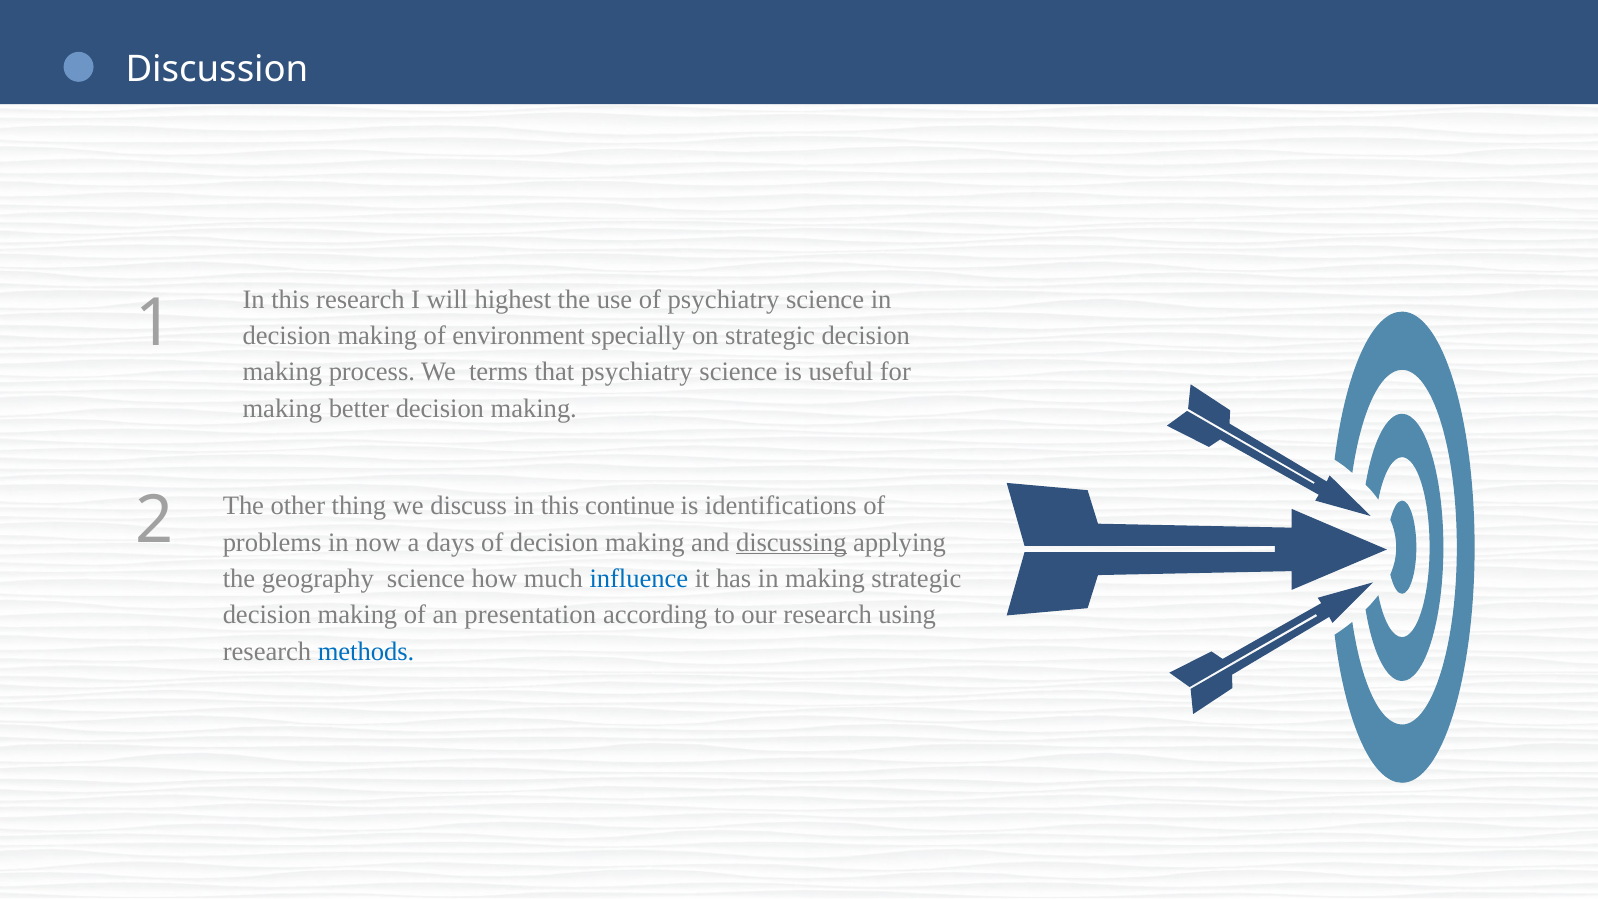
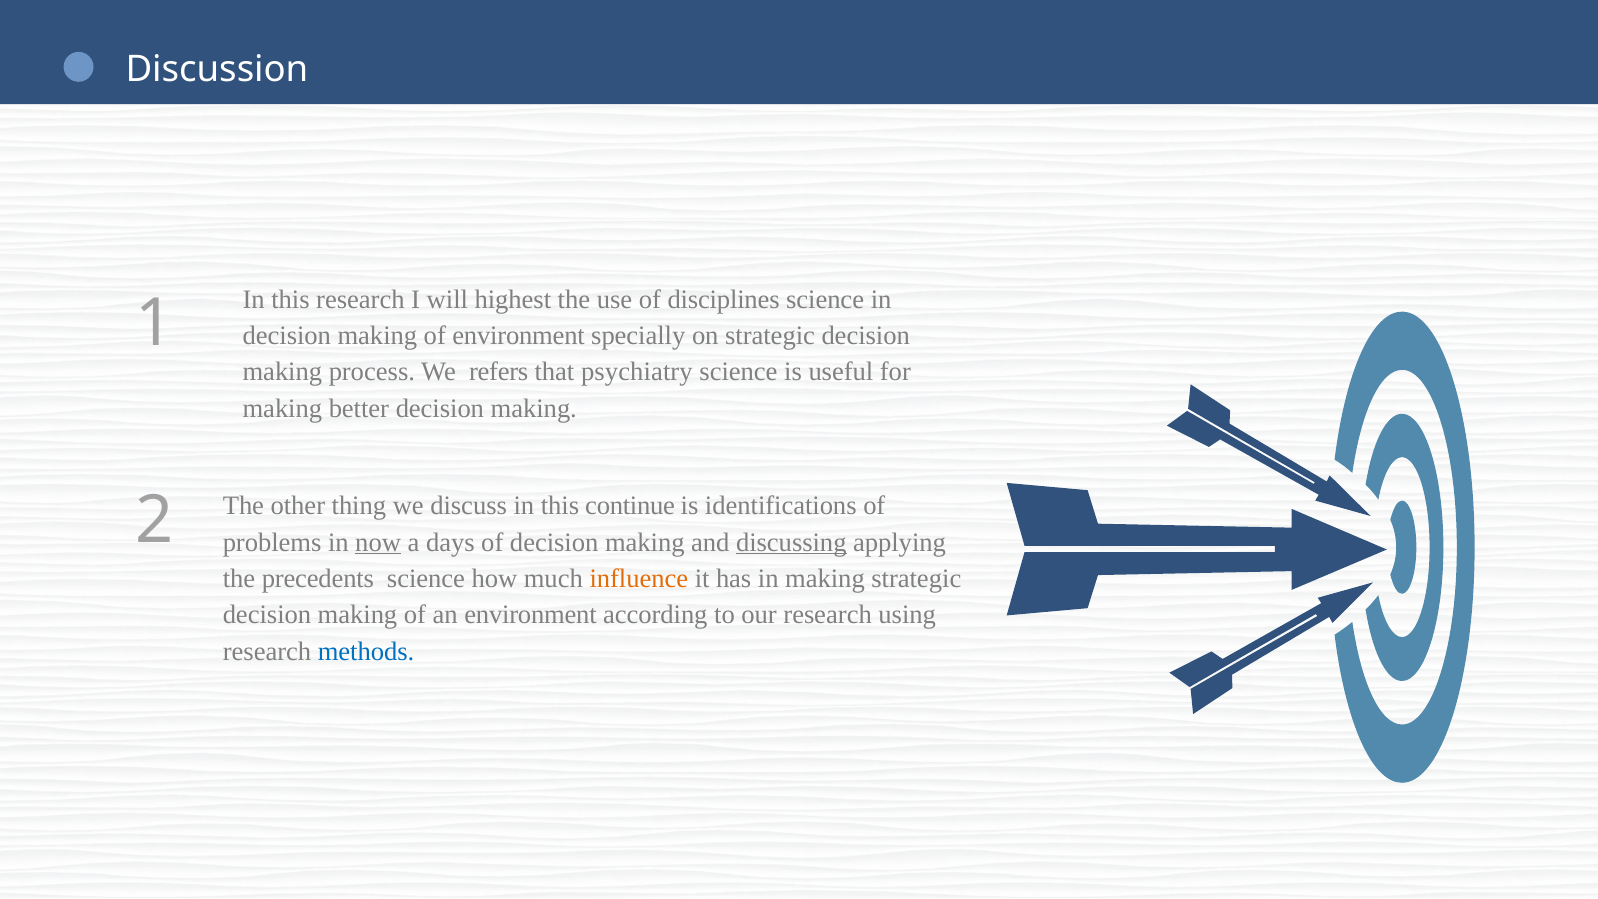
of psychiatry: psychiatry -> disciplines
terms: terms -> refers
now underline: none -> present
geography: geography -> precedents
influence colour: blue -> orange
an presentation: presentation -> environment
